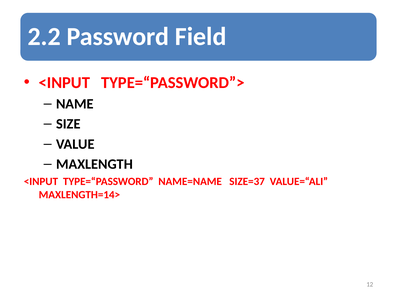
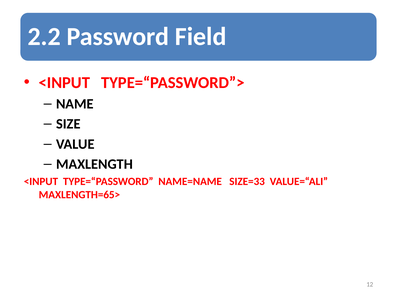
SIZE=37: SIZE=37 -> SIZE=33
MAXLENGTH=14>: MAXLENGTH=14> -> MAXLENGTH=65>
